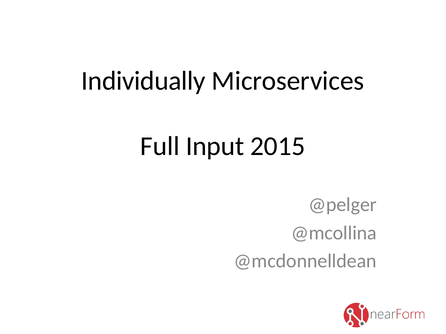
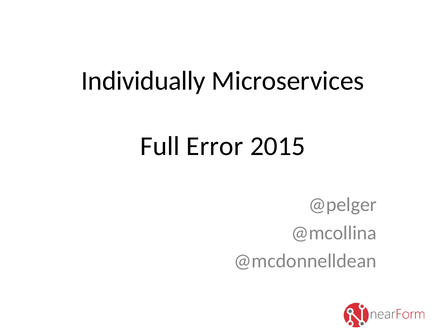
Input: Input -> Error
